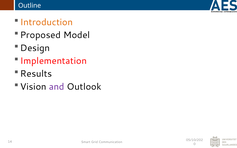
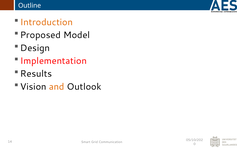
and colour: purple -> orange
